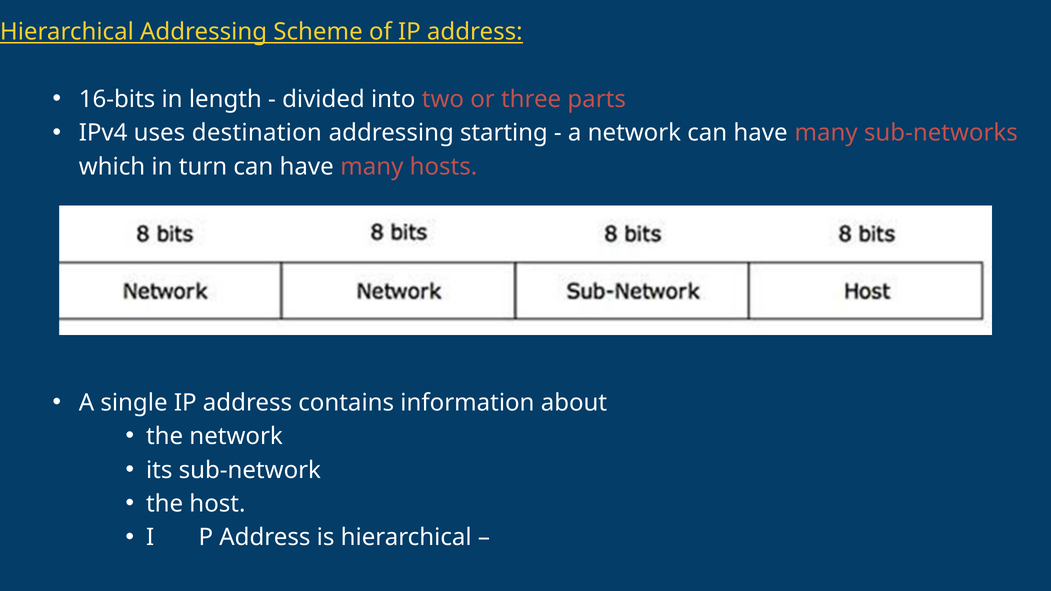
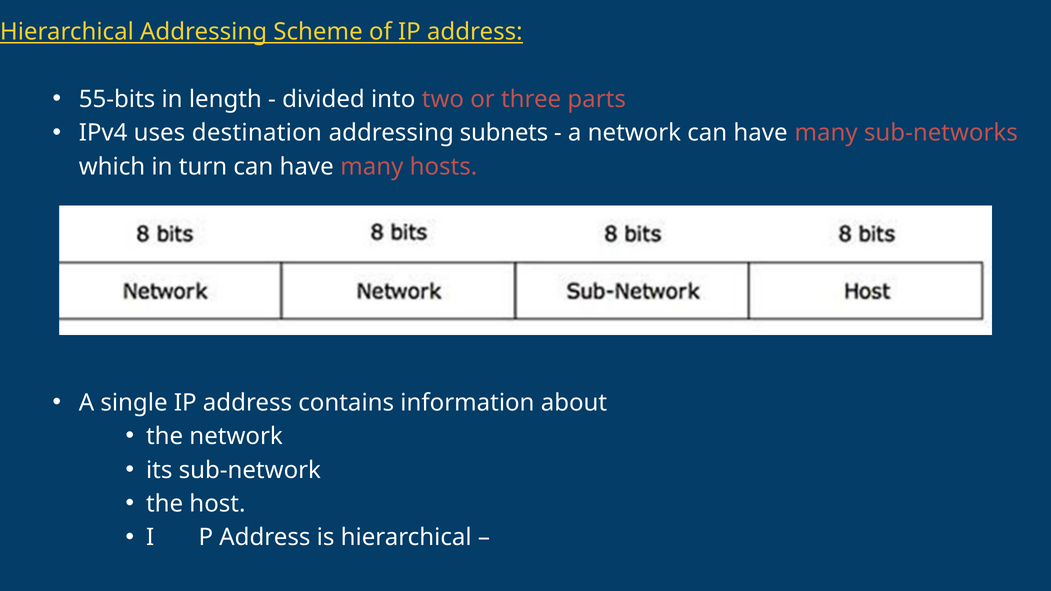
16-bits: 16-bits -> 55-bits
starting: starting -> subnets
